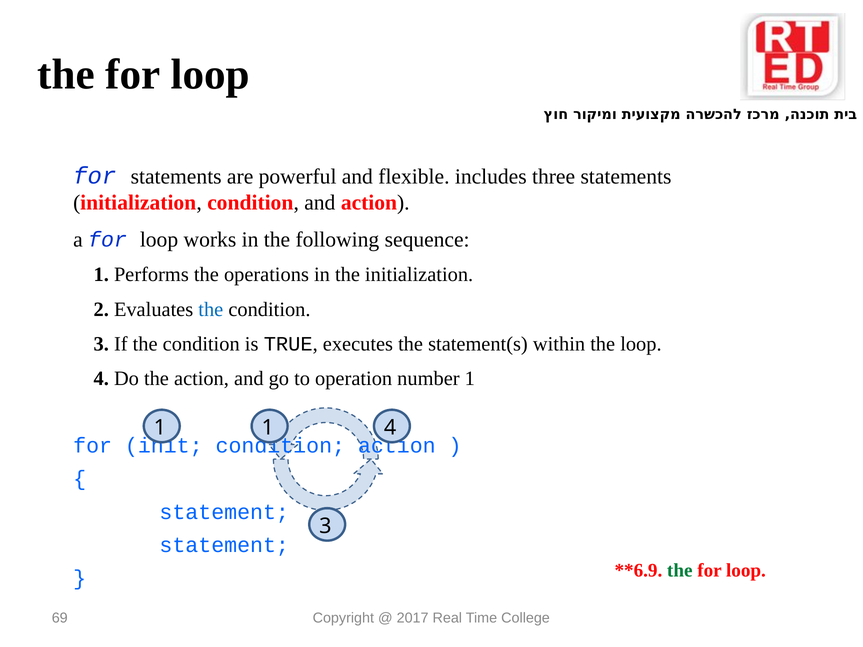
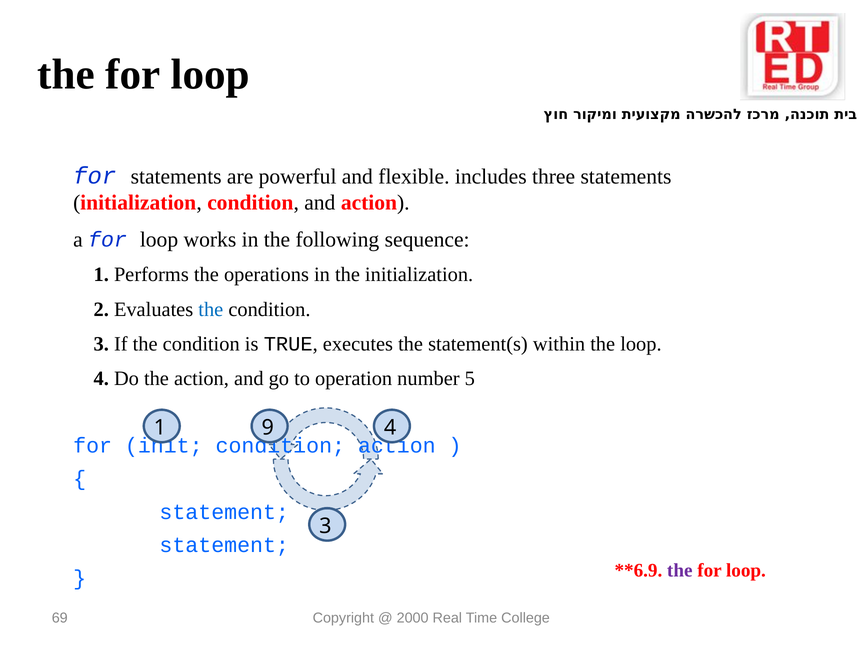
number 1: 1 -> 5
1 1: 1 -> 9
the at (680, 571) colour: green -> purple
2017: 2017 -> 2000
